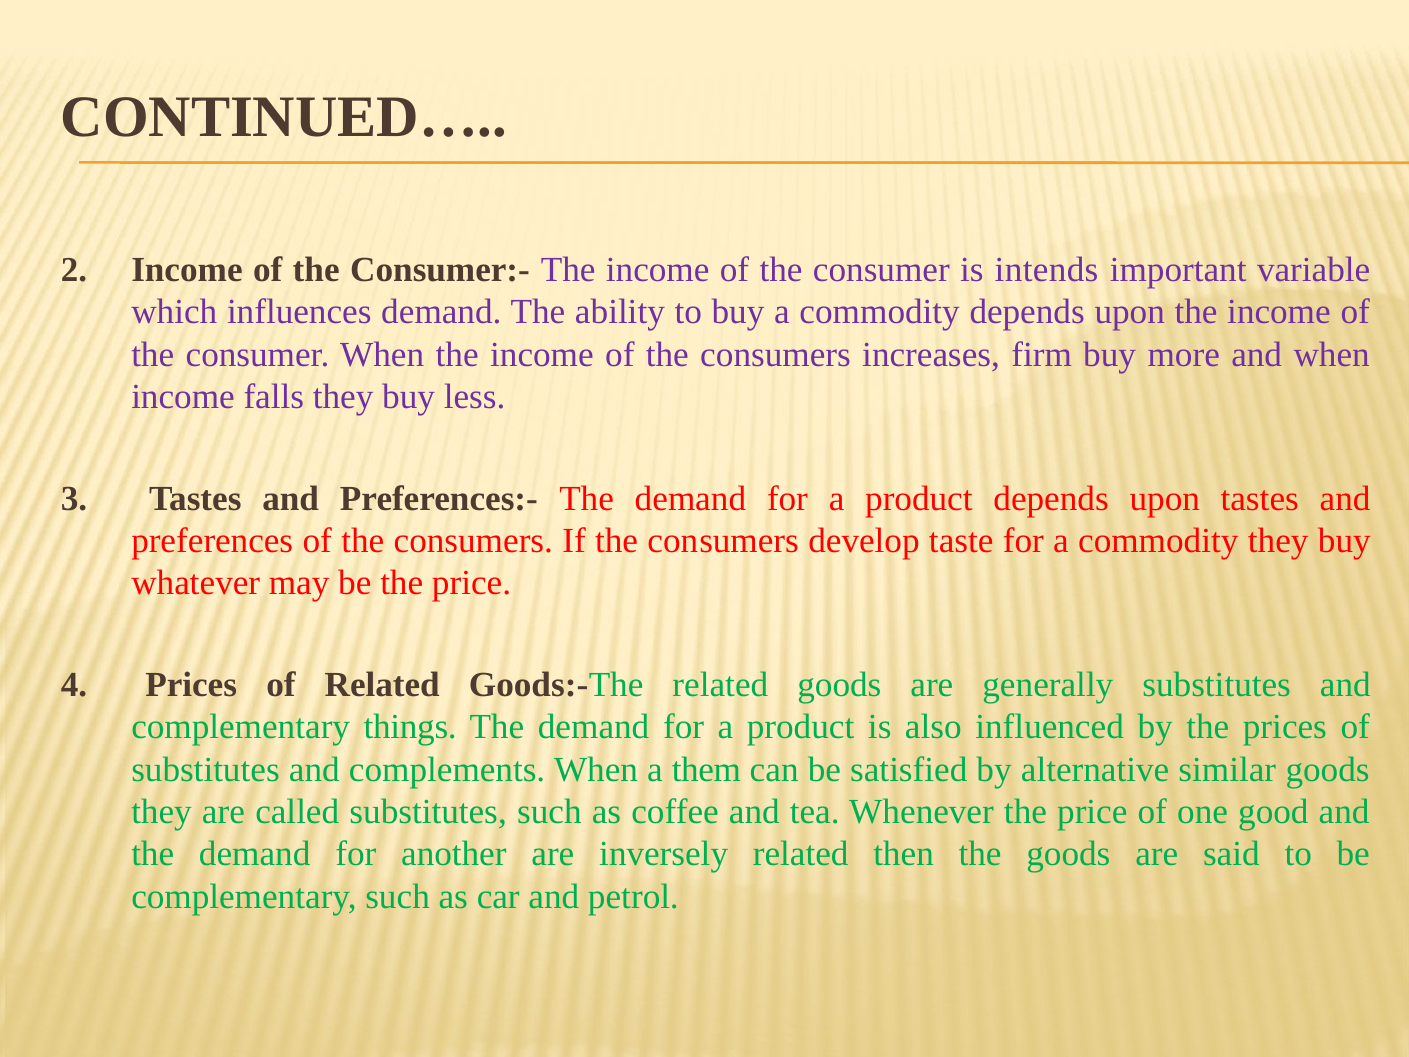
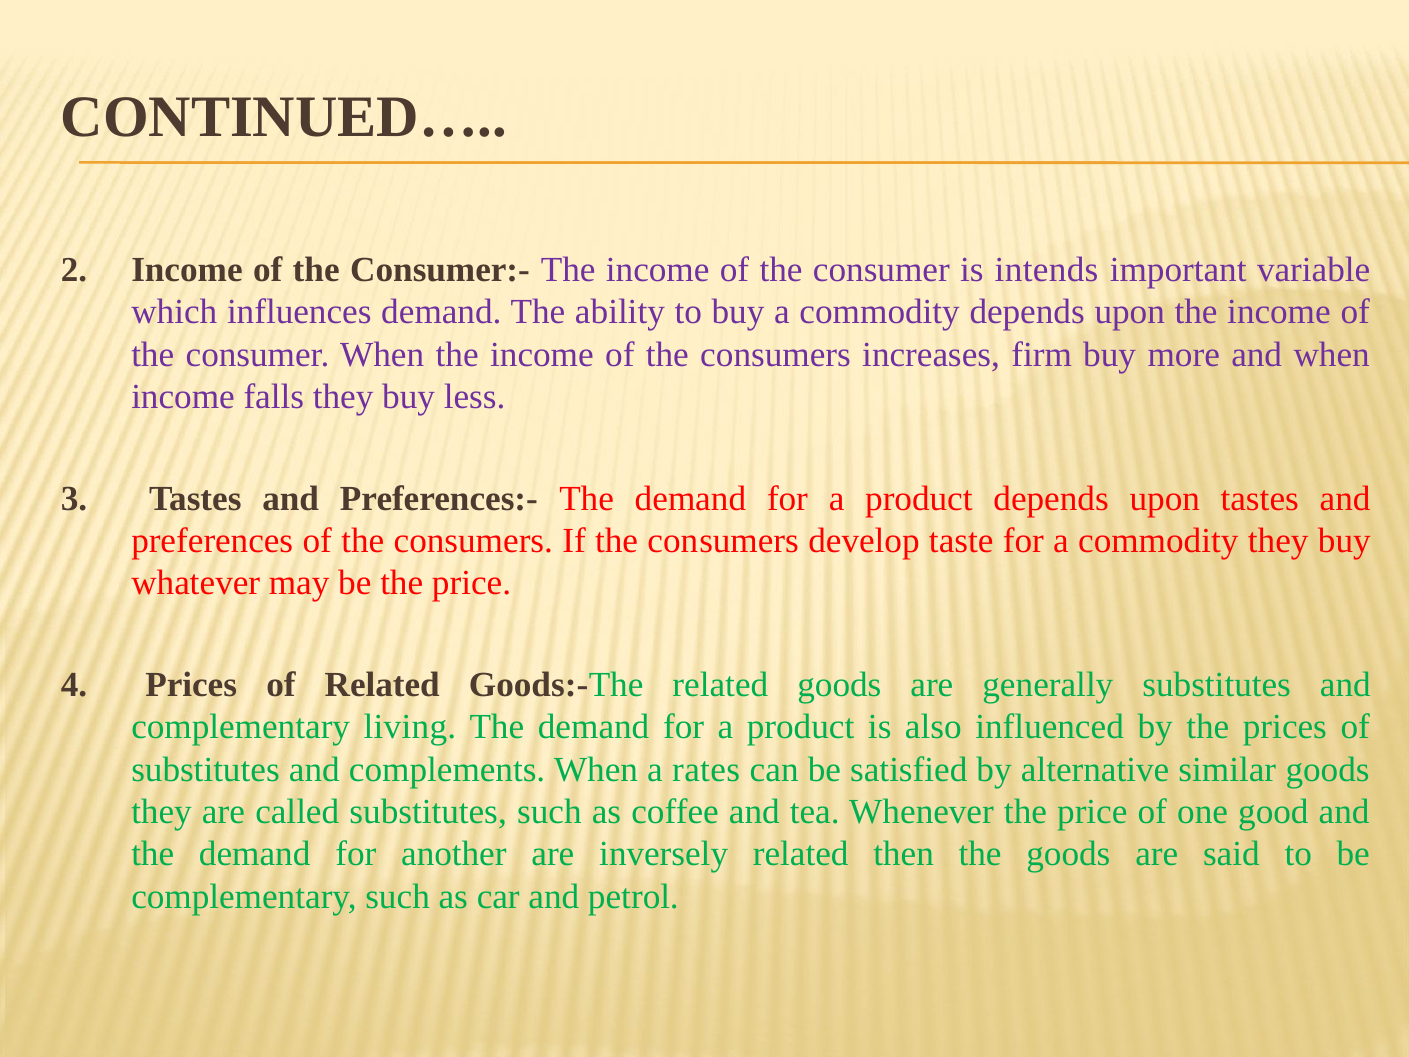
things: things -> living
them: them -> rates
